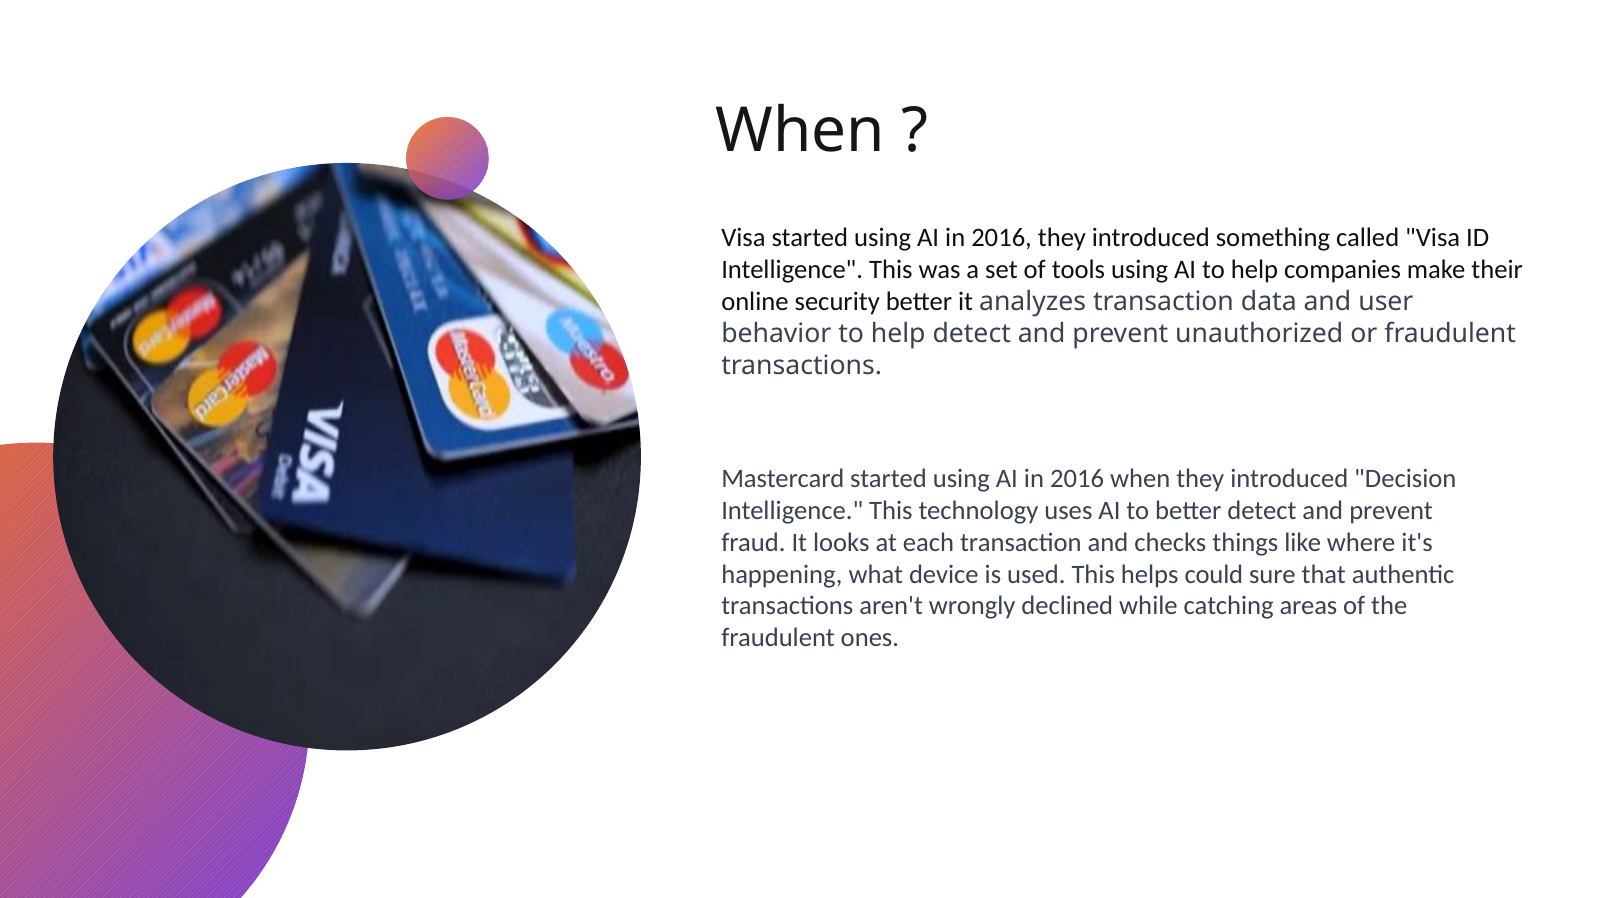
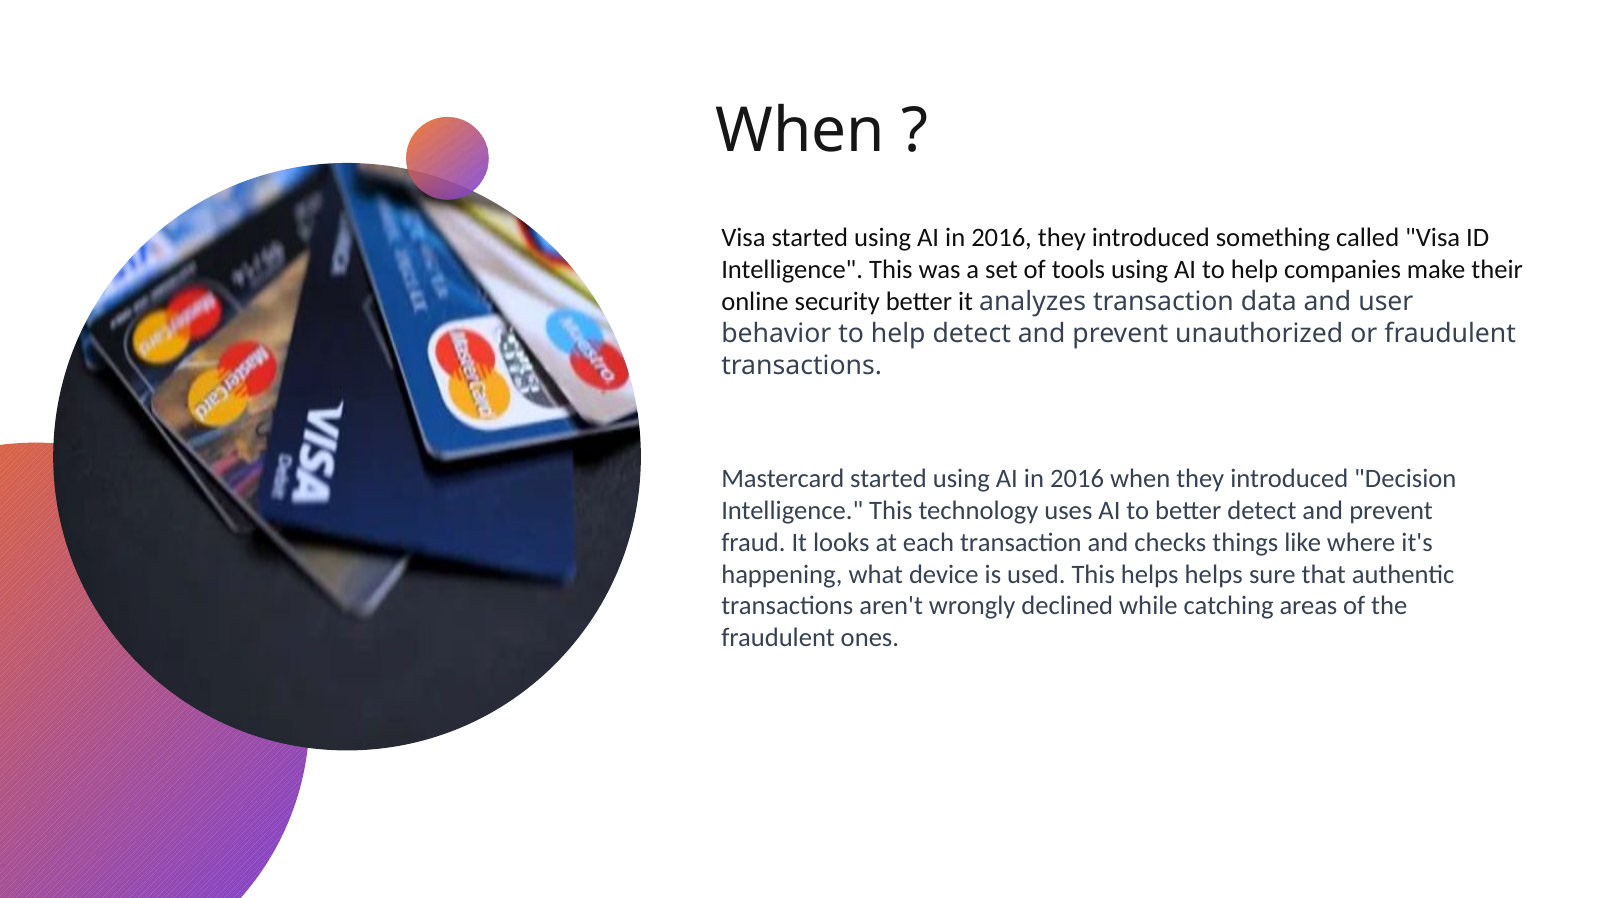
helps could: could -> helps
